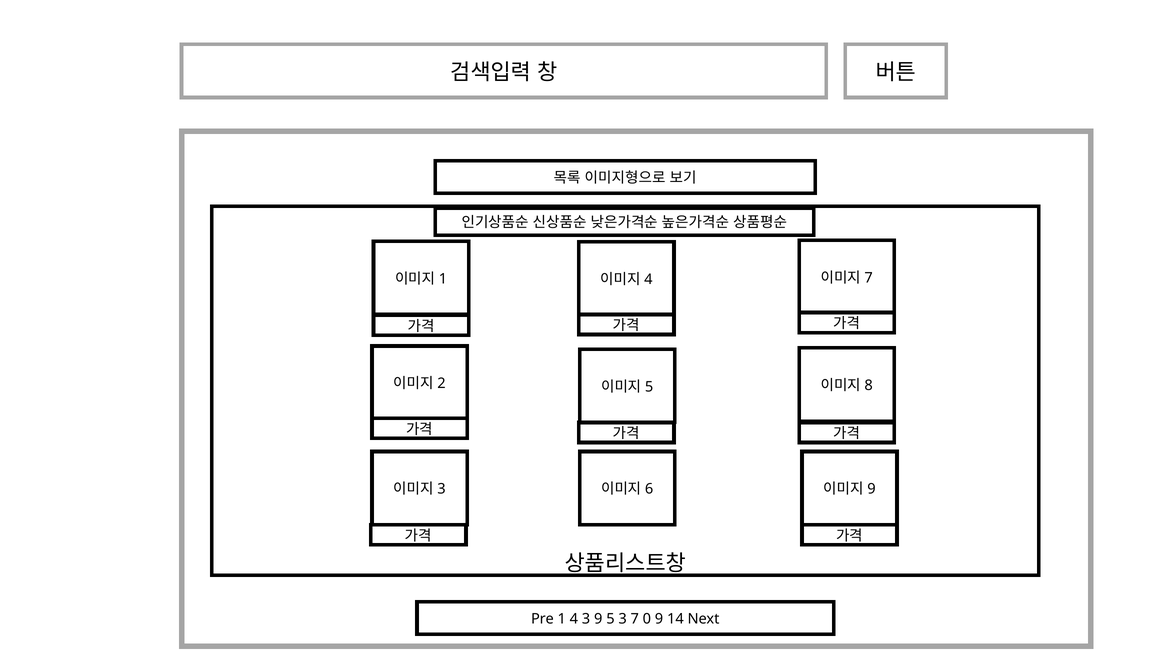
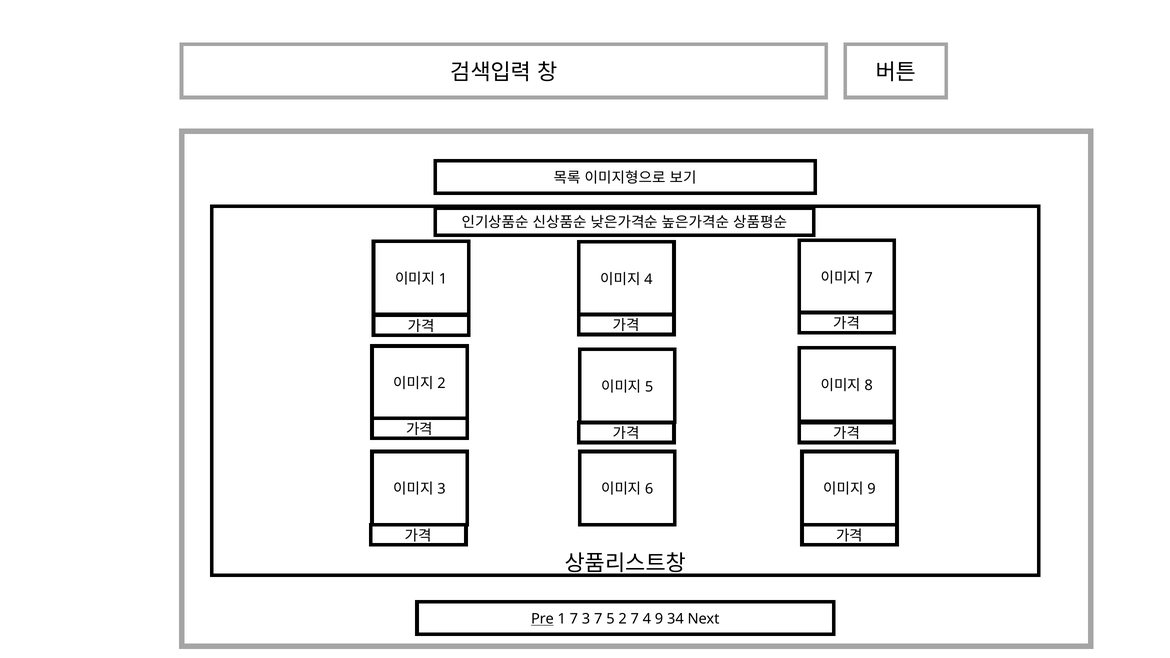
Pre underline: none -> present
1 4: 4 -> 7
3 9: 9 -> 7
5 3: 3 -> 2
0: 0 -> 4
14: 14 -> 34
